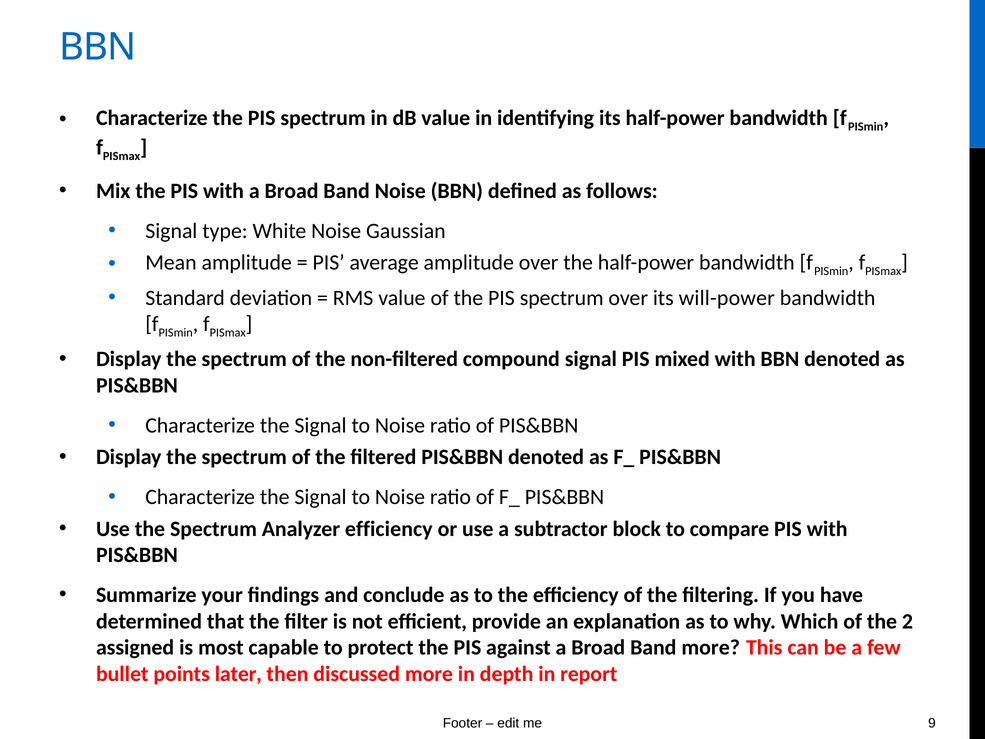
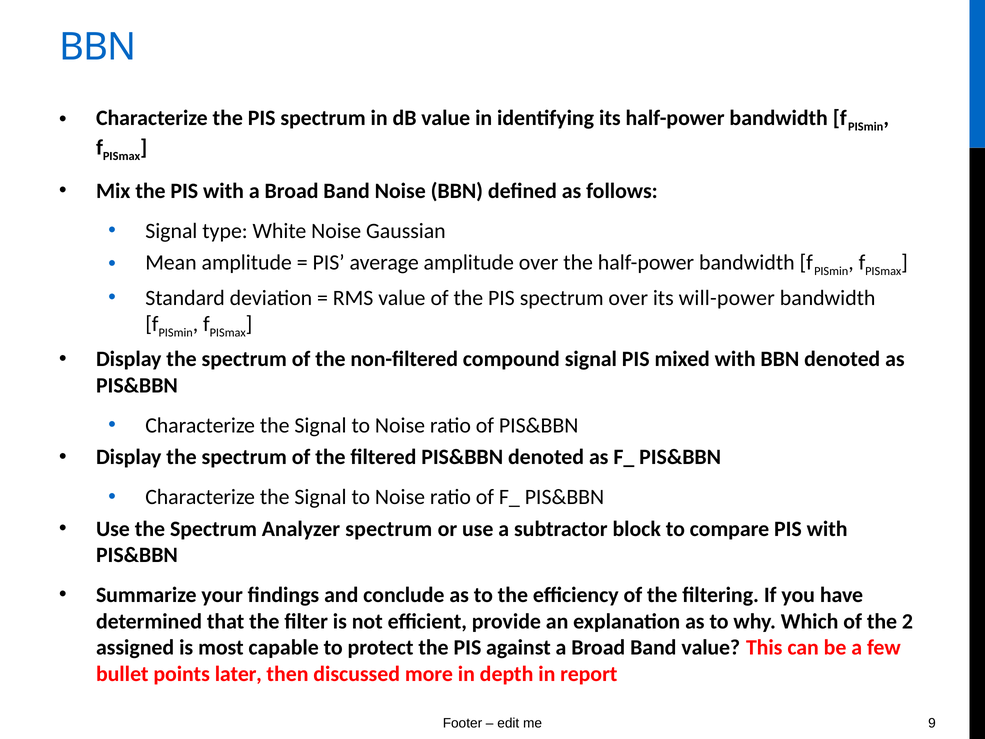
Analyzer efficiency: efficiency -> spectrum
Band more: more -> value
